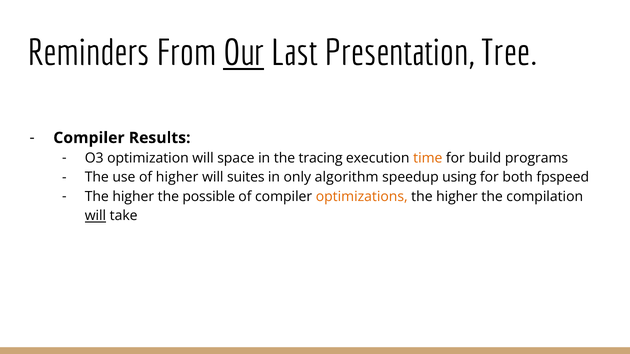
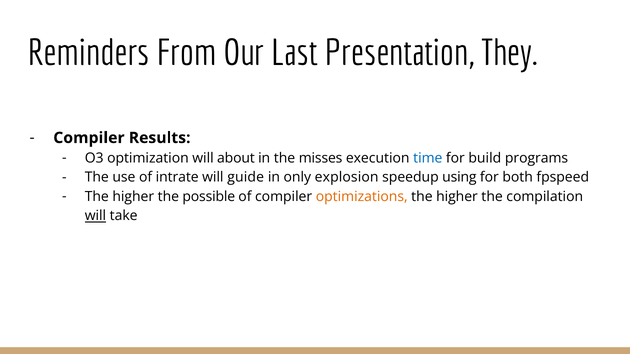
Our underline: present -> none
Tree: Tree -> They
space: space -> about
tracing: tracing -> misses
time colour: orange -> blue
of higher: higher -> intrate
suites: suites -> guide
algorithm: algorithm -> explosion
